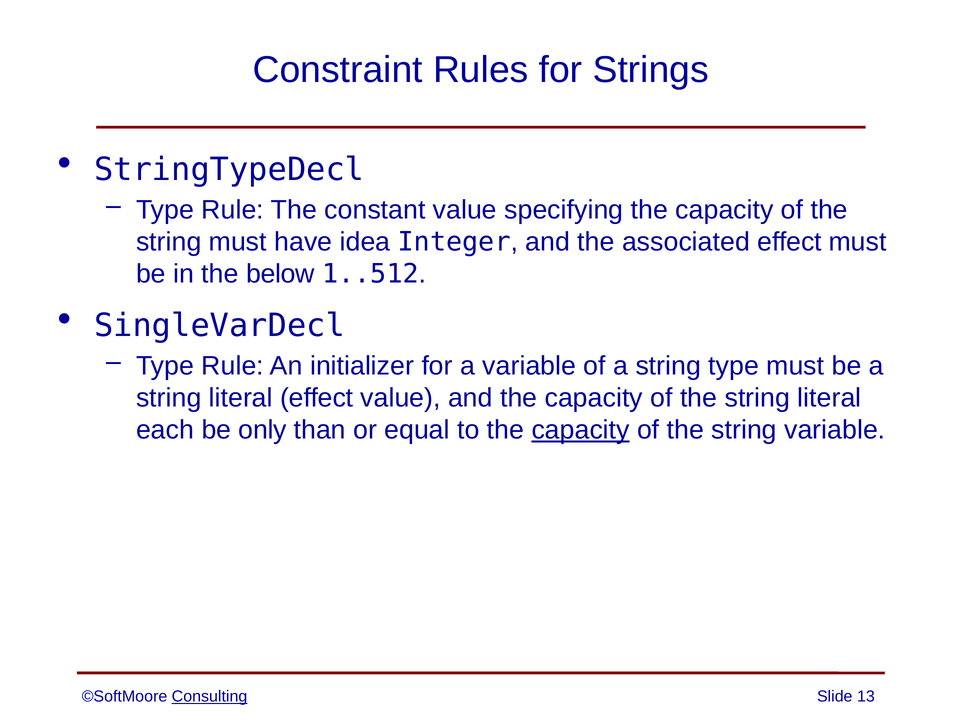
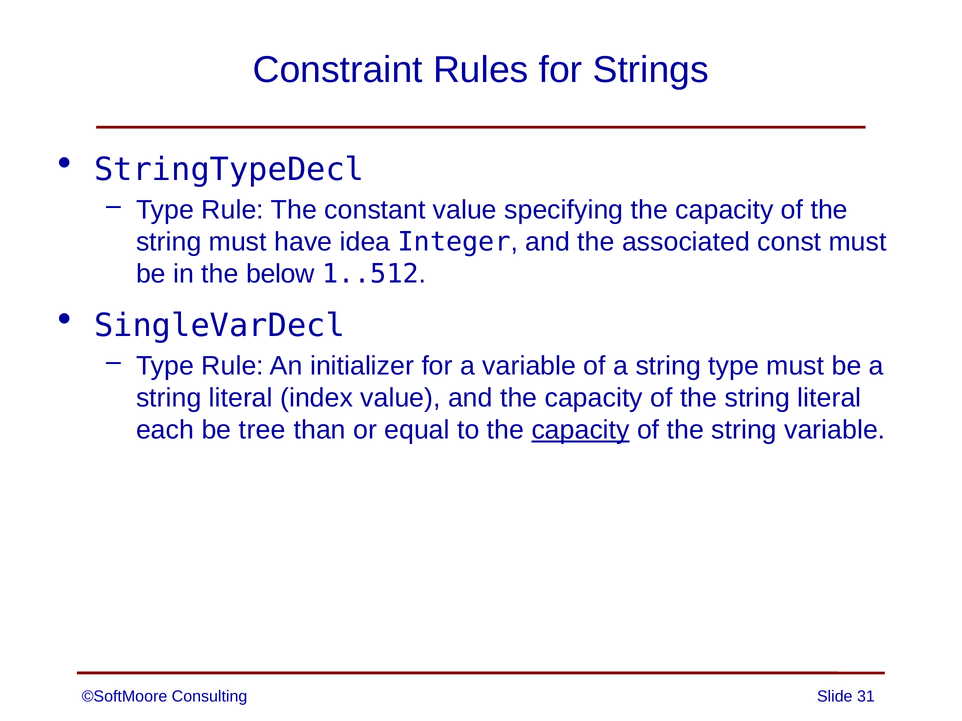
associated effect: effect -> const
literal effect: effect -> index
only: only -> tree
Consulting underline: present -> none
13: 13 -> 31
